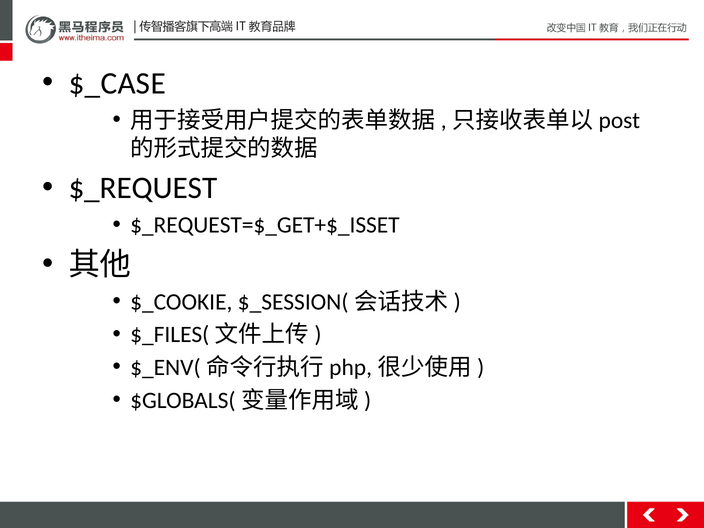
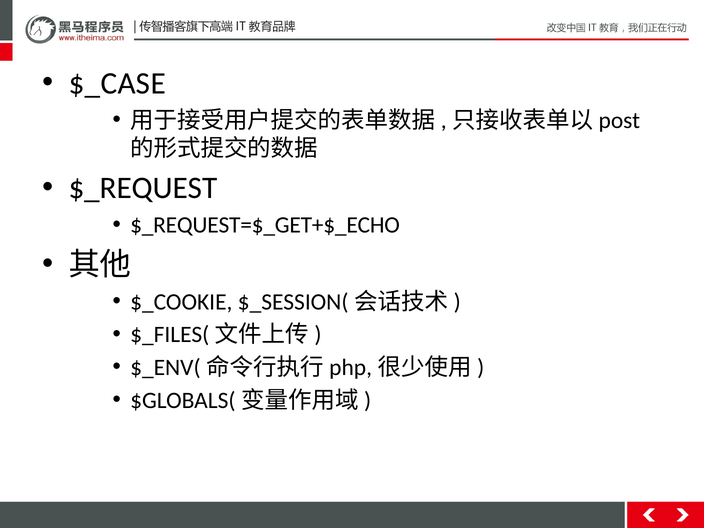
$_REQUEST=$_GET+$_ISSET: $_REQUEST=$_GET+$_ISSET -> $_REQUEST=$_GET+$_ECHO
